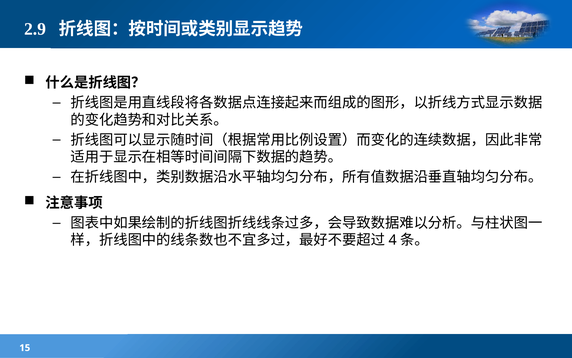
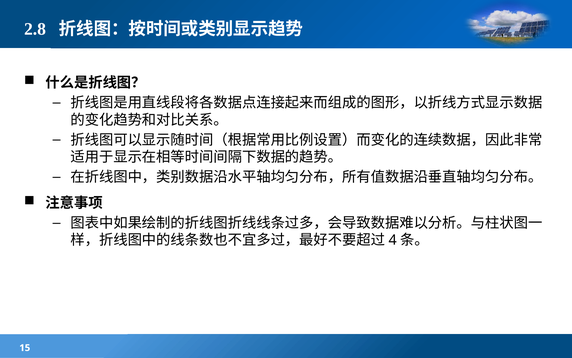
2.9: 2.9 -> 2.8
